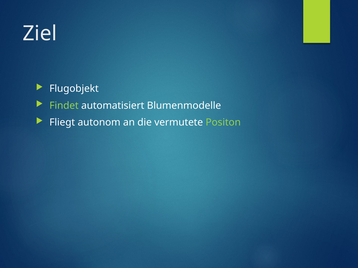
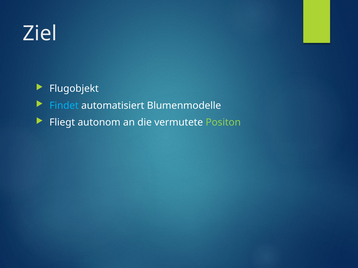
Findet colour: light green -> light blue
